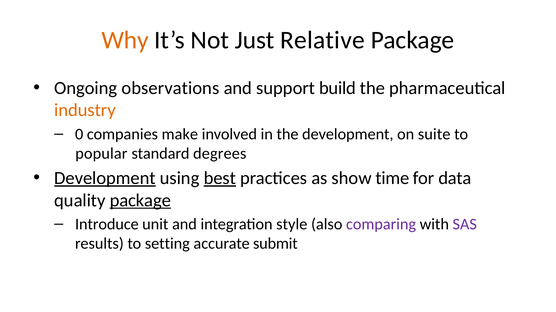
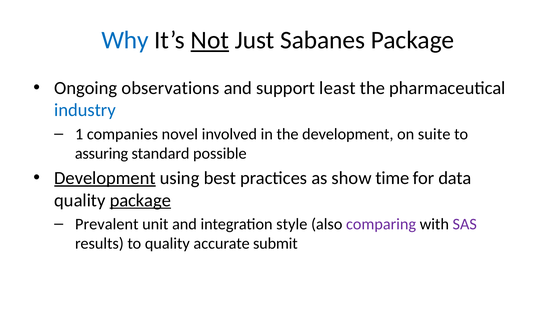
Why colour: orange -> blue
Not underline: none -> present
Relative: Relative -> Sabanes
build: build -> least
industry colour: orange -> blue
0: 0 -> 1
make: make -> novel
popular: popular -> assuring
degrees: degrees -> possible
best underline: present -> none
Introduce: Introduce -> Prevalent
to setting: setting -> quality
